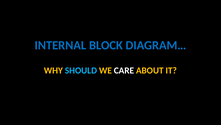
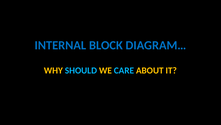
CARE colour: white -> light blue
